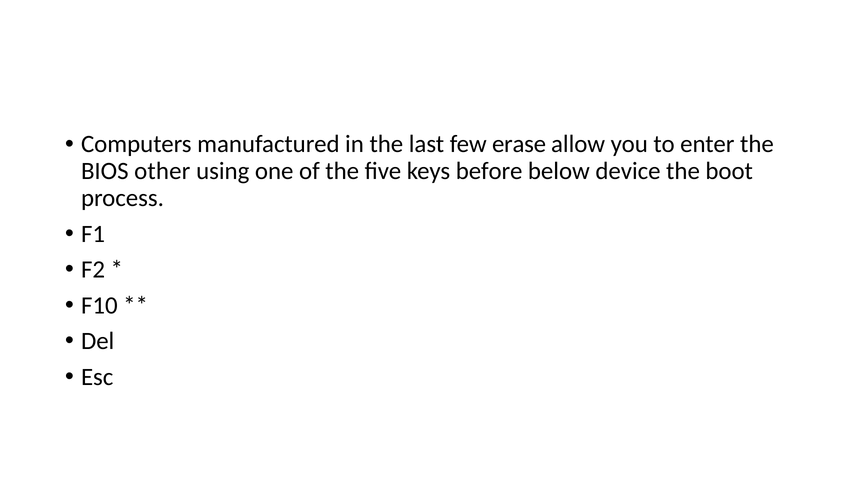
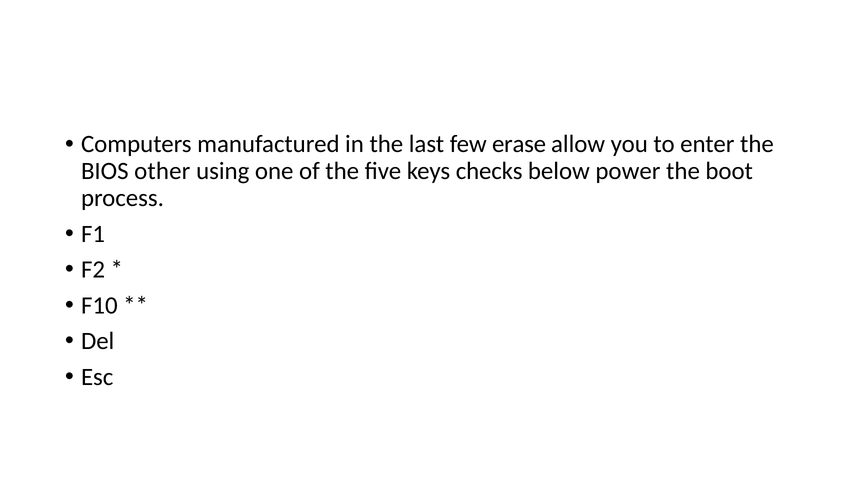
before: before -> checks
device: device -> power
